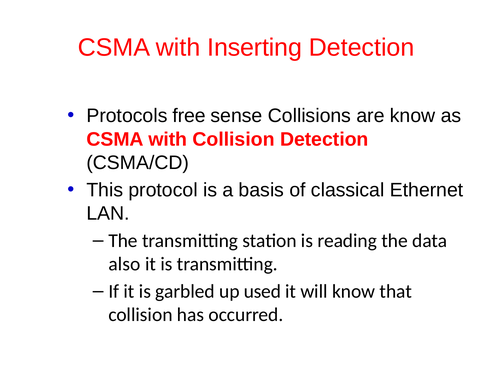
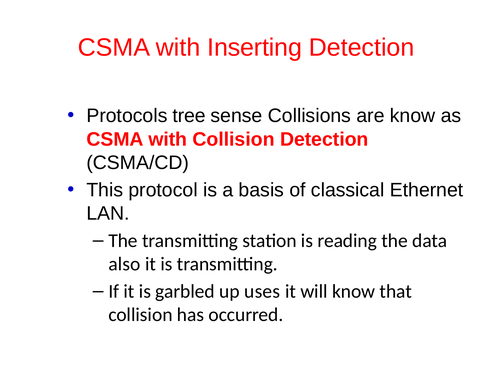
free: free -> tree
used: used -> uses
